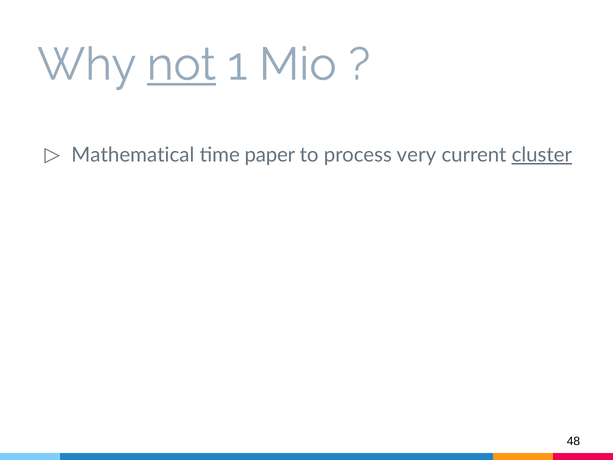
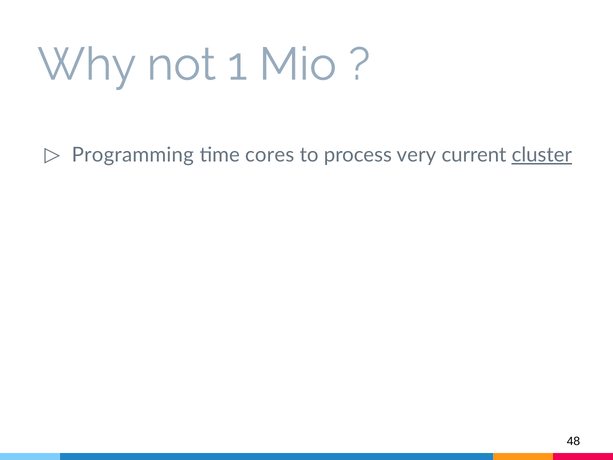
not underline: present -> none
Mathematical: Mathematical -> Programming
paper: paper -> cores
